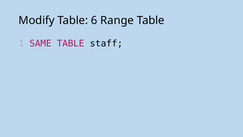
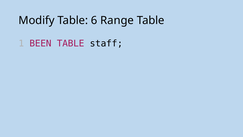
SAME: SAME -> BEEN
